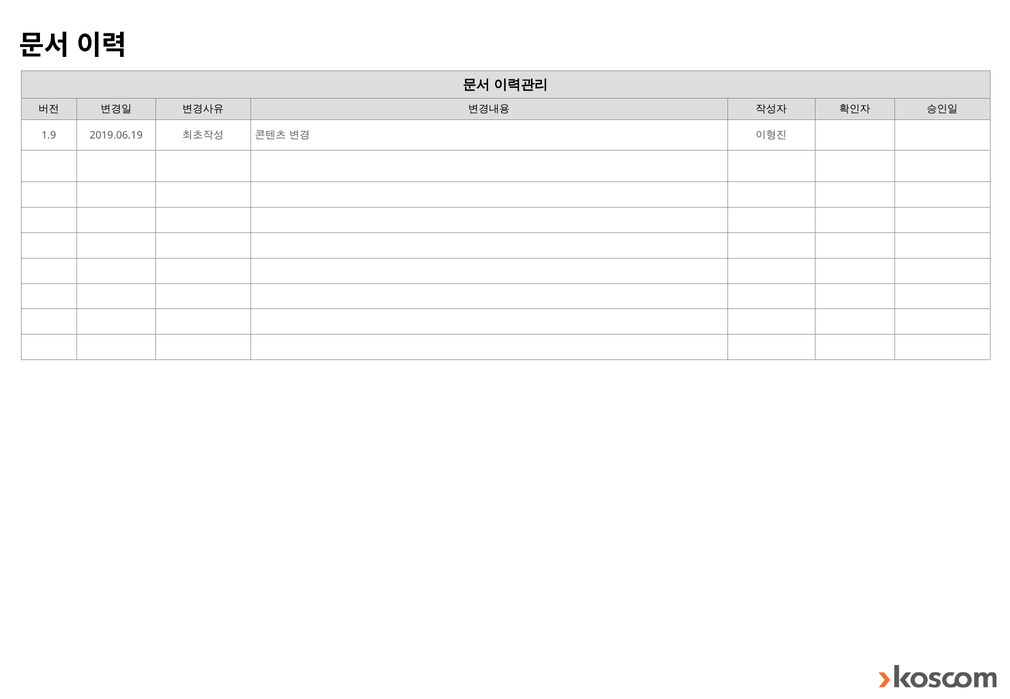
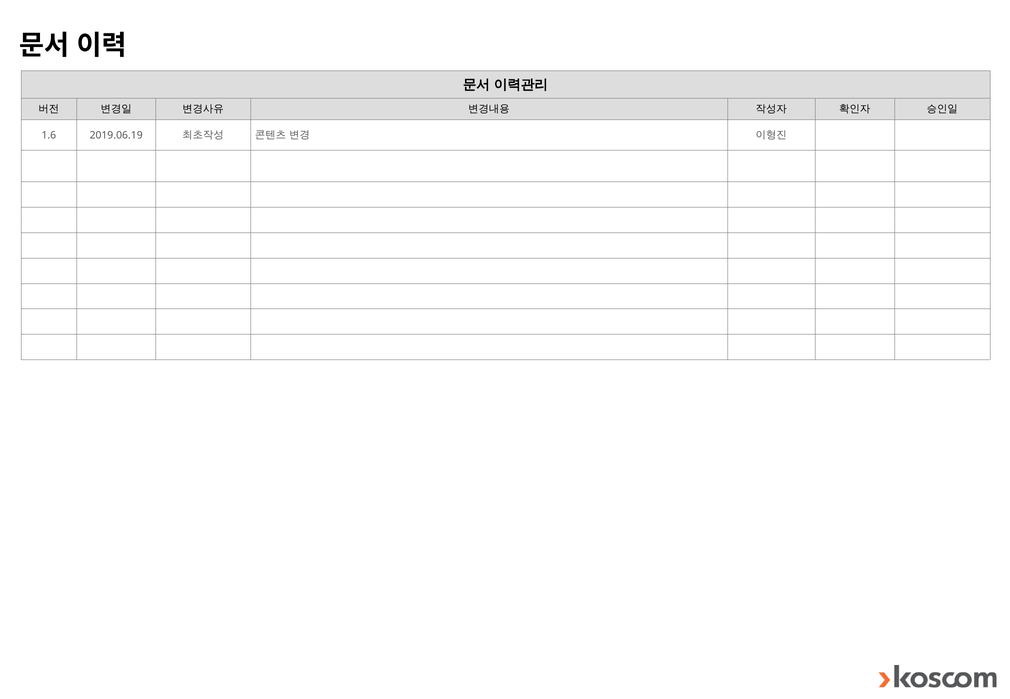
1.9: 1.9 -> 1.6
